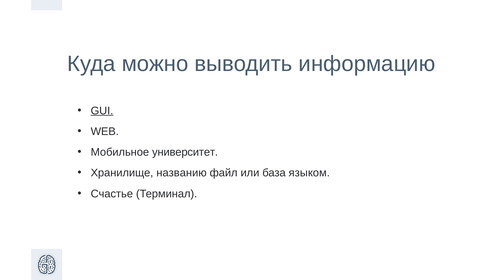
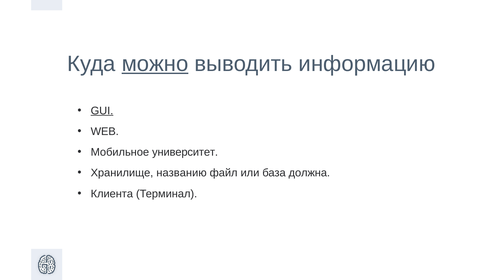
можно underline: none -> present
языком: языком -> должна
Счастье: Счастье -> Клиента
